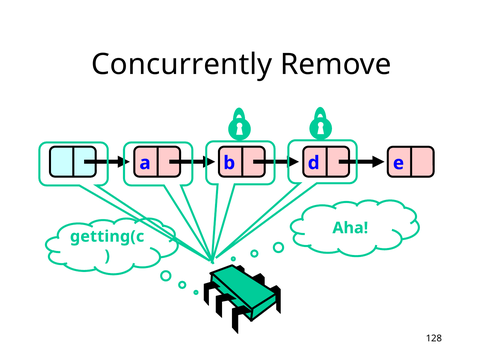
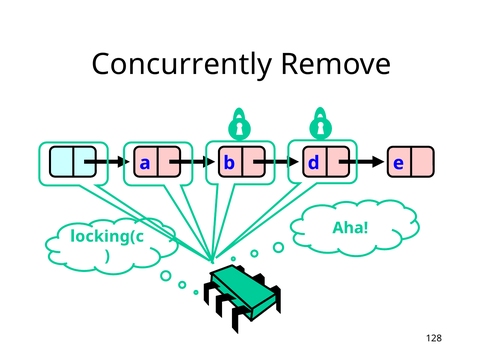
getting(c: getting(c -> locking(c
